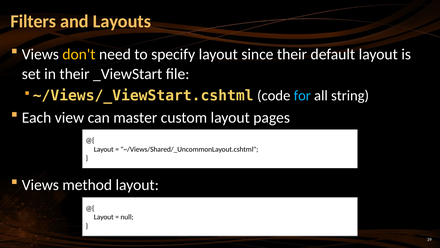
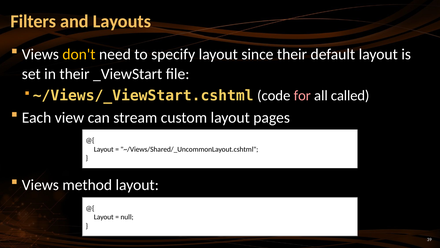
for colour: light blue -> pink
string: string -> called
master: master -> stream
